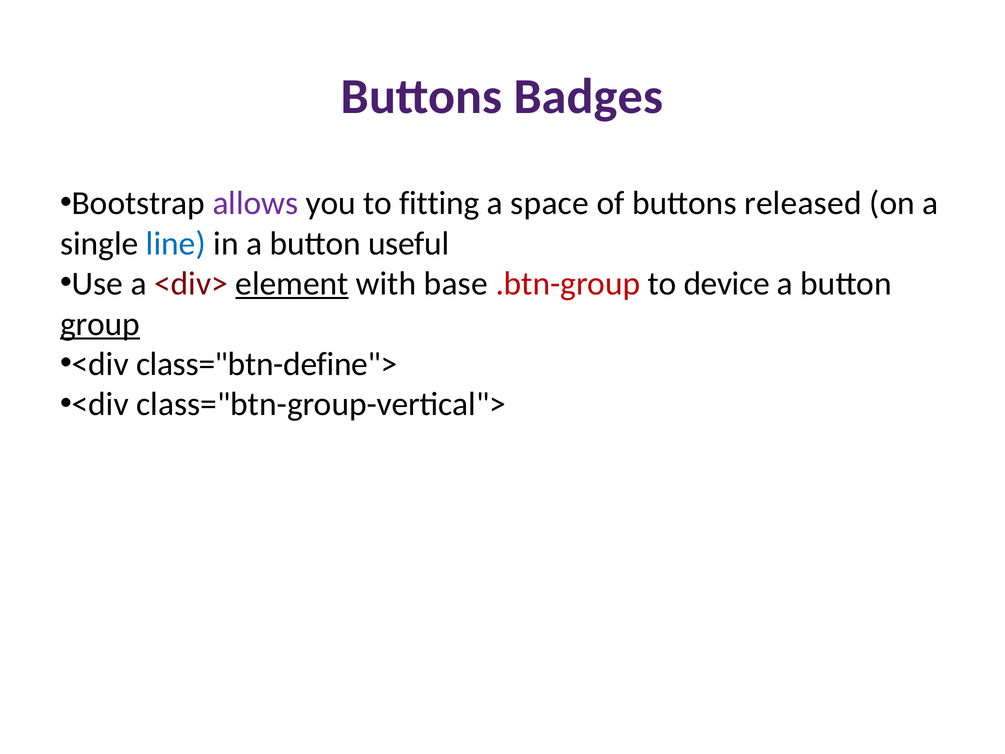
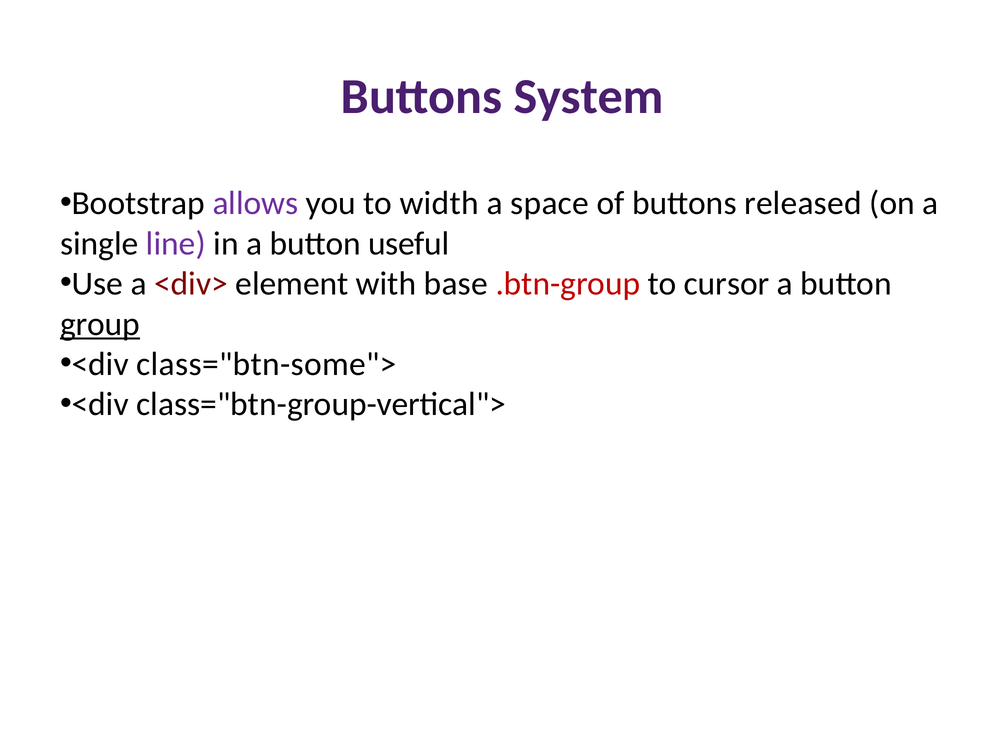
Badges: Badges -> System
fitting: fitting -> width
line colour: blue -> purple
element underline: present -> none
device: device -> cursor
class="btn-define">: class="btn-define"> -> class="btn-some">
